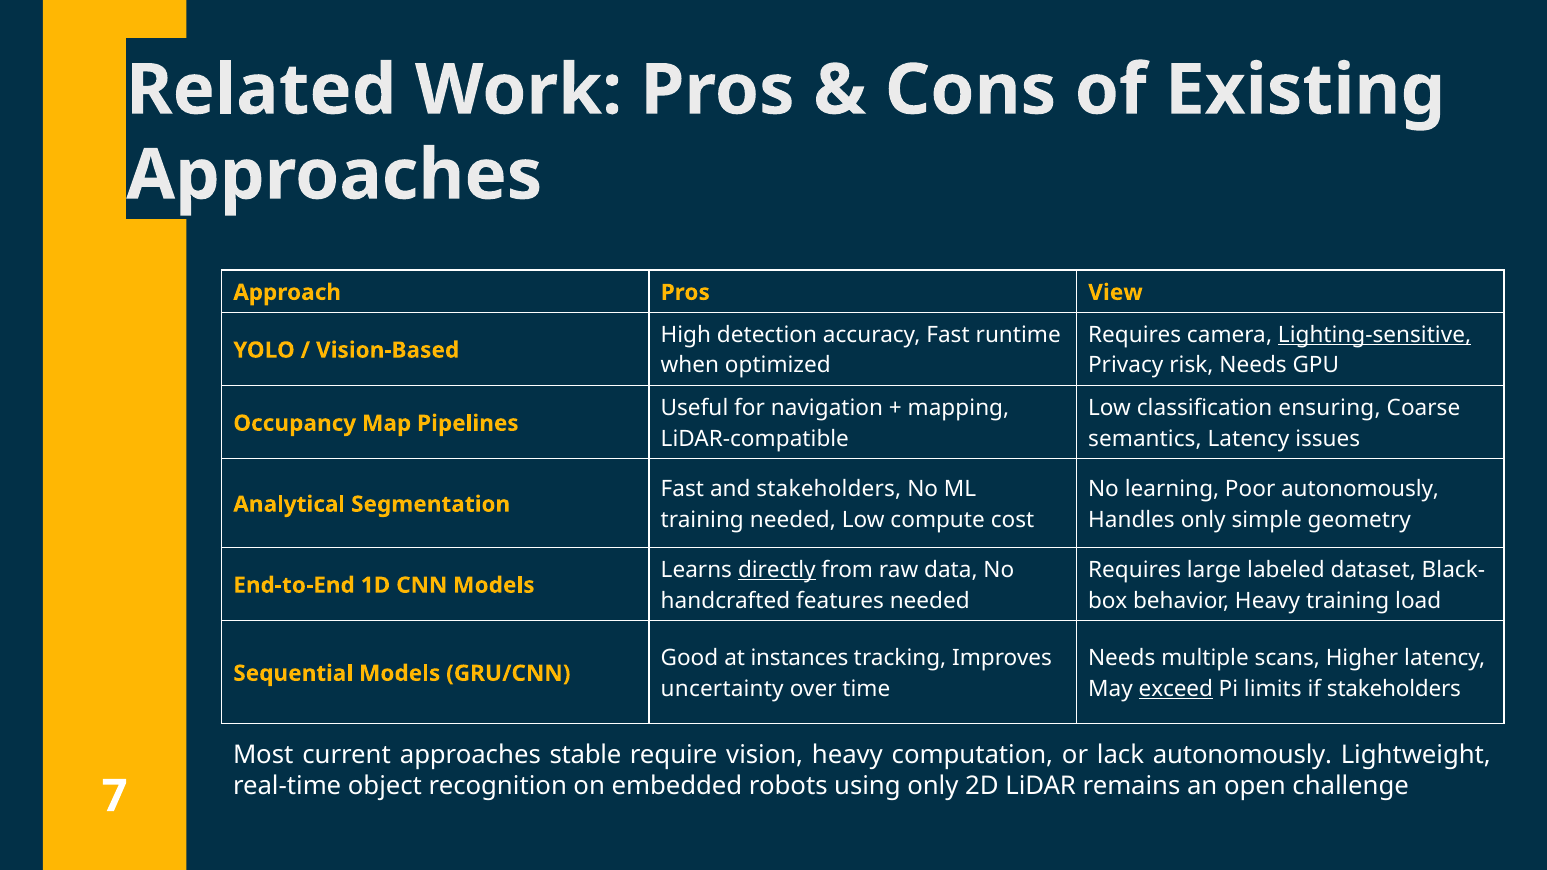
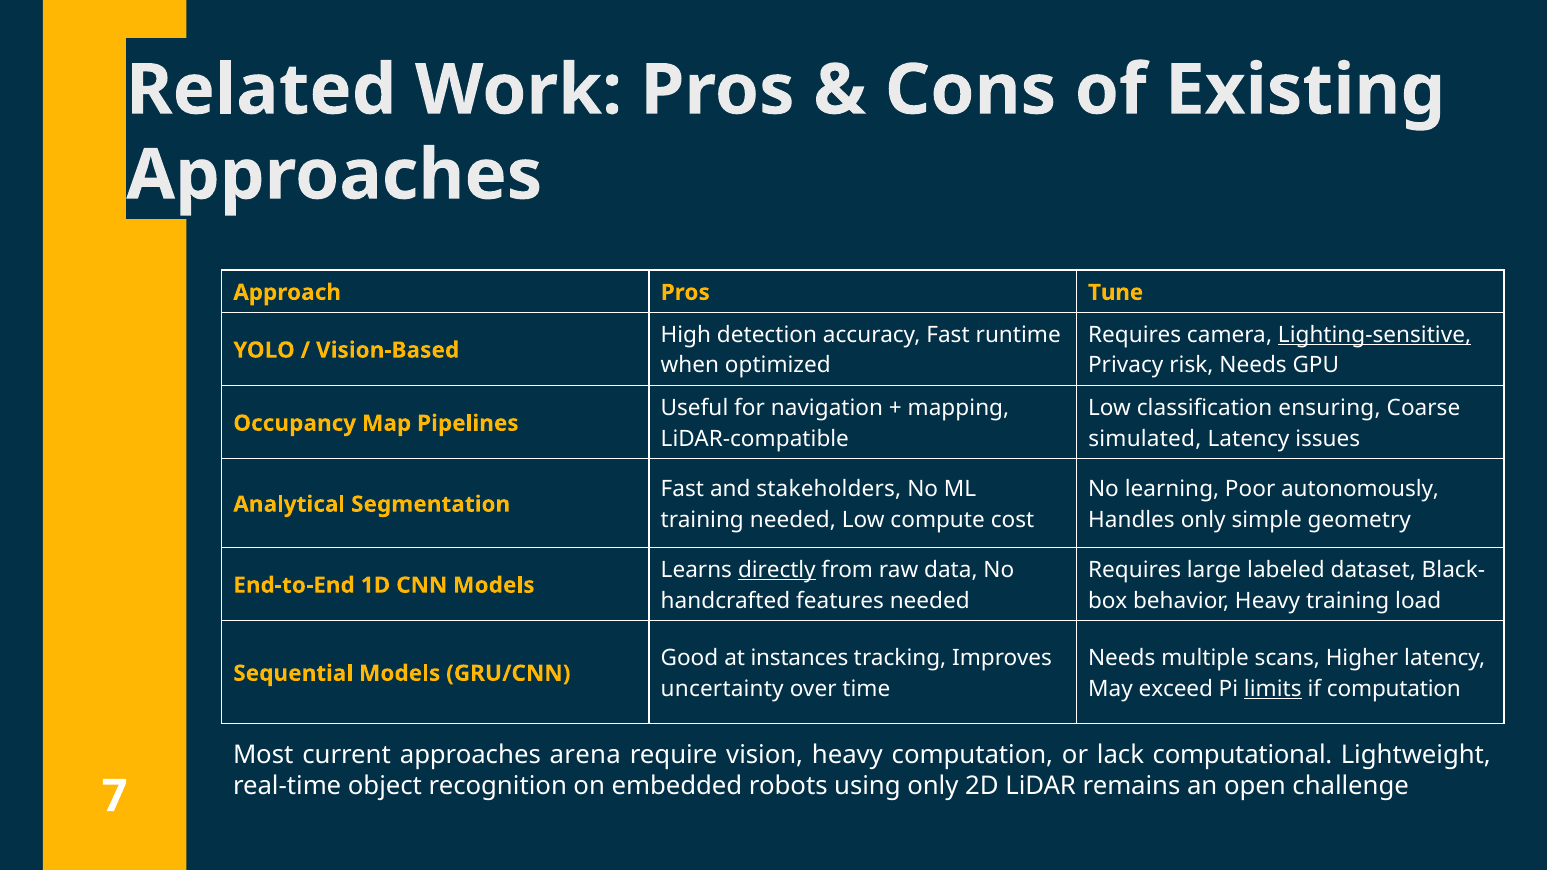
View: View -> Tune
semantics: semantics -> simulated
exceed underline: present -> none
limits underline: none -> present
if stakeholders: stakeholders -> computation
stable: stable -> arena
lack autonomously: autonomously -> computational
